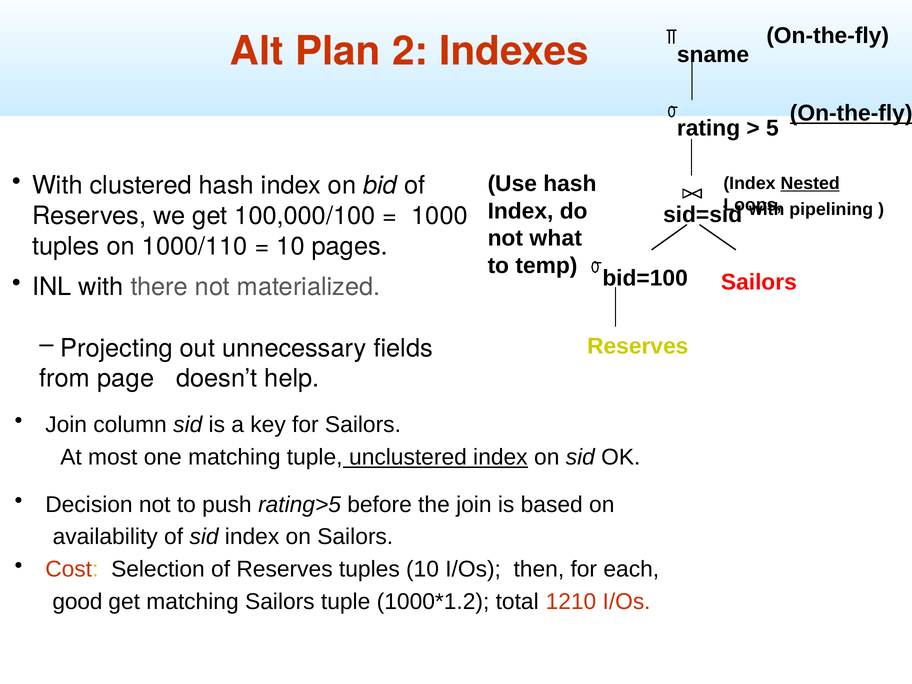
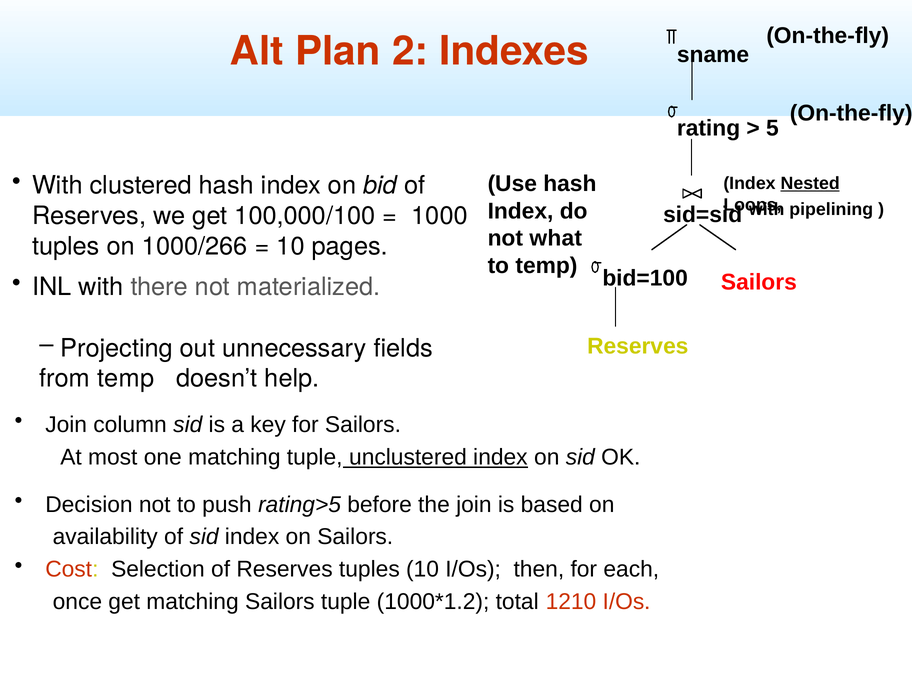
On-the-fly at (851, 113) underline: present -> none
1000/110: 1000/110 -> 1000/266
from page: page -> temp
good: good -> once
